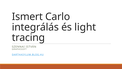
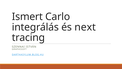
light: light -> next
